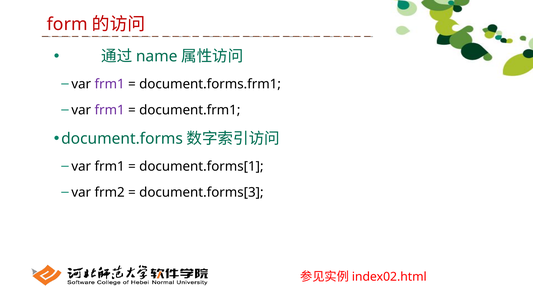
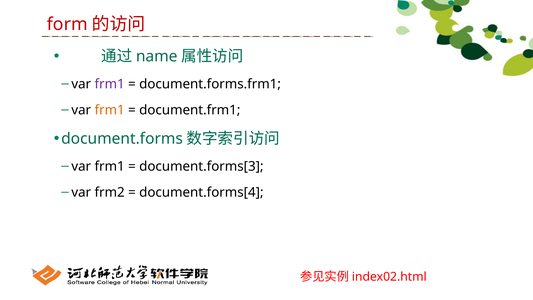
frm1 at (110, 110) colour: purple -> orange
document.forms[1: document.forms[1 -> document.forms[3
document.forms[3: document.forms[3 -> document.forms[4
